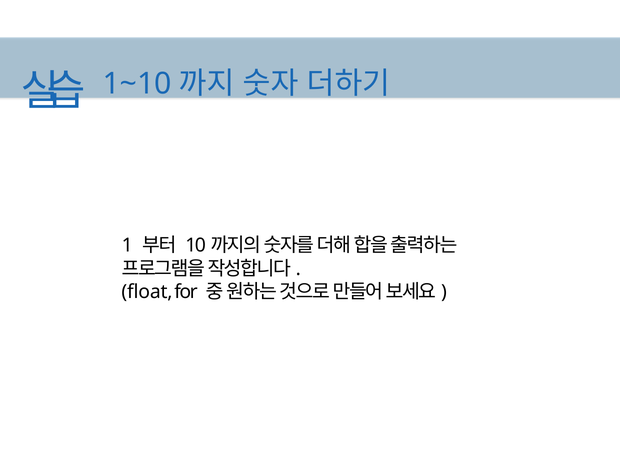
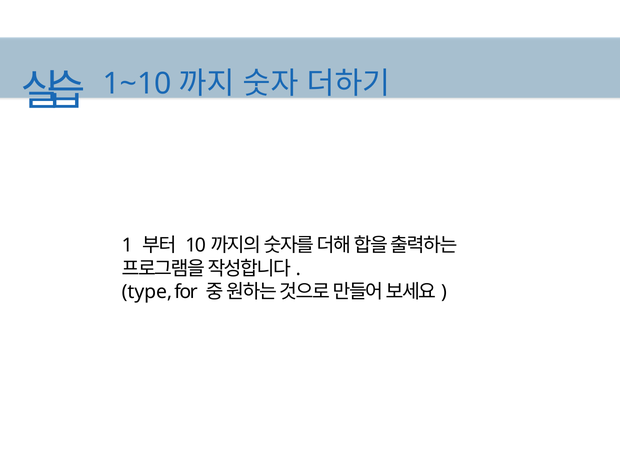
float: float -> type
